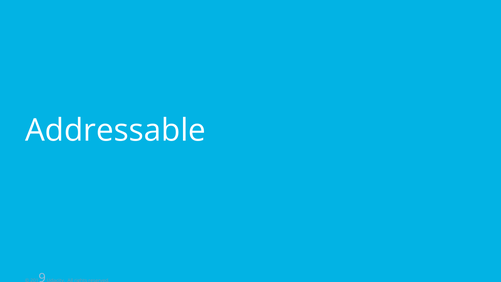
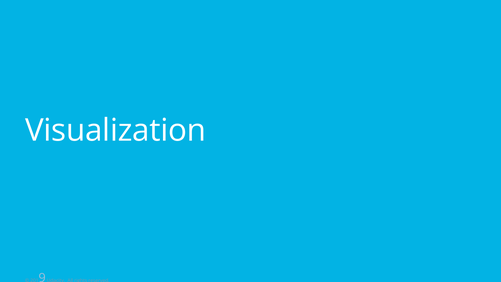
Addressable: Addressable -> Visualization
